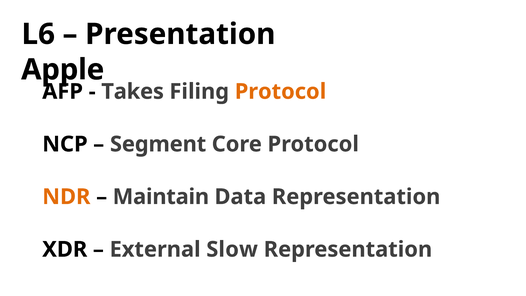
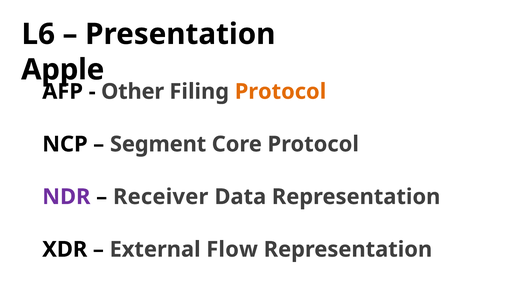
Takes: Takes -> Other
NDR colour: orange -> purple
Maintain: Maintain -> Receiver
Slow: Slow -> Flow
